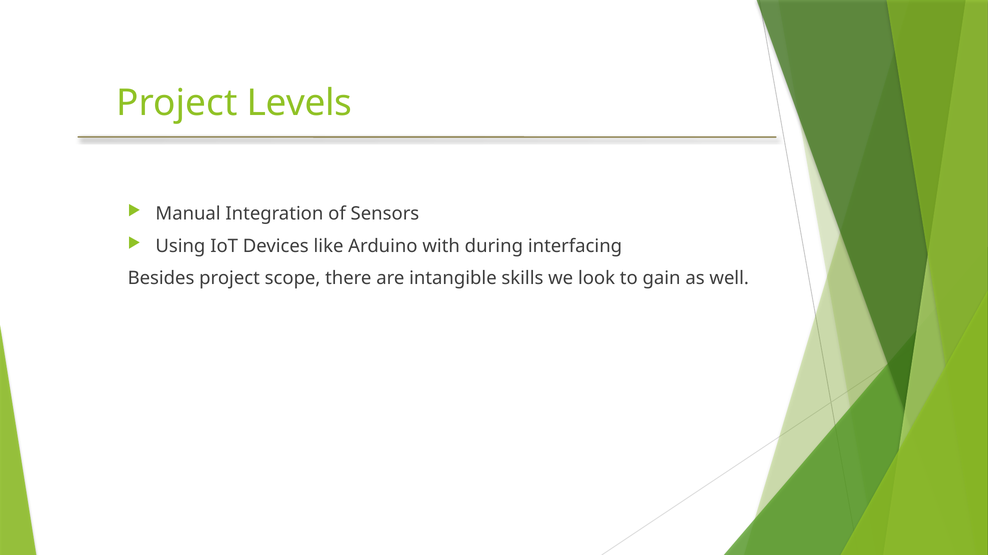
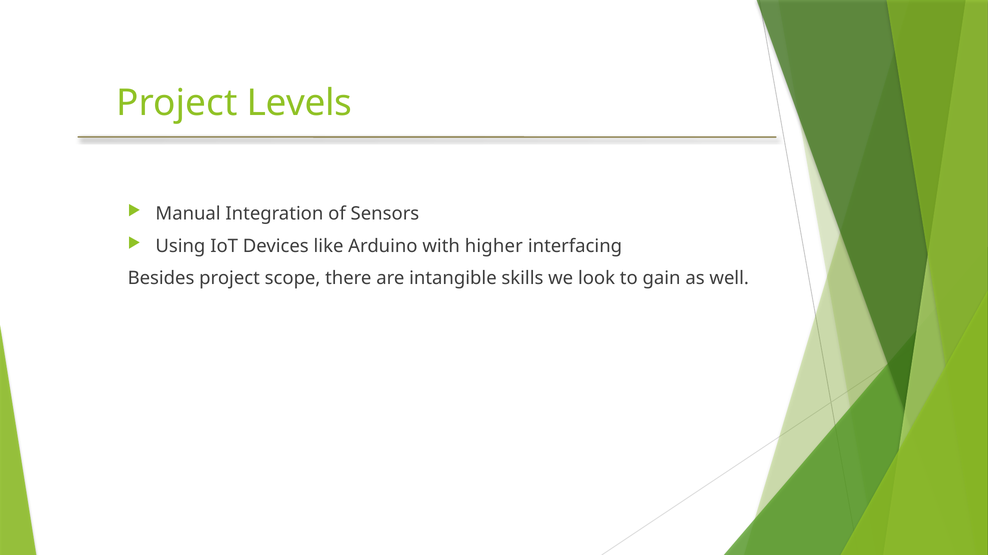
during: during -> higher
